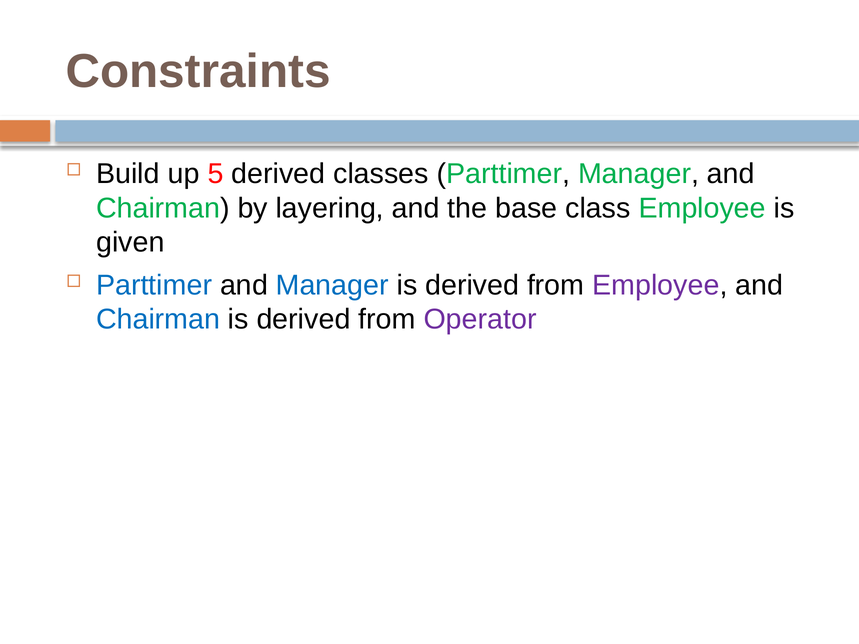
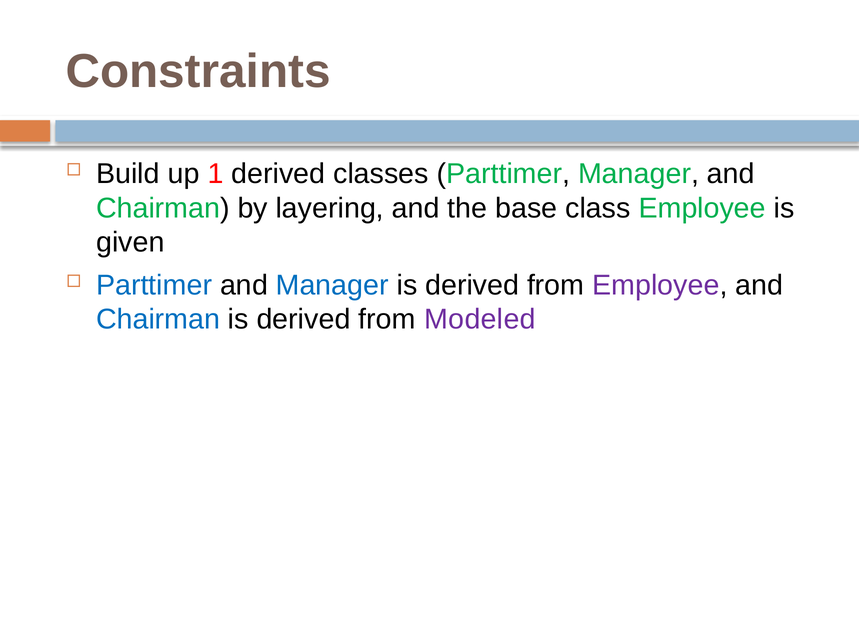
5: 5 -> 1
Operator: Operator -> Modeled
